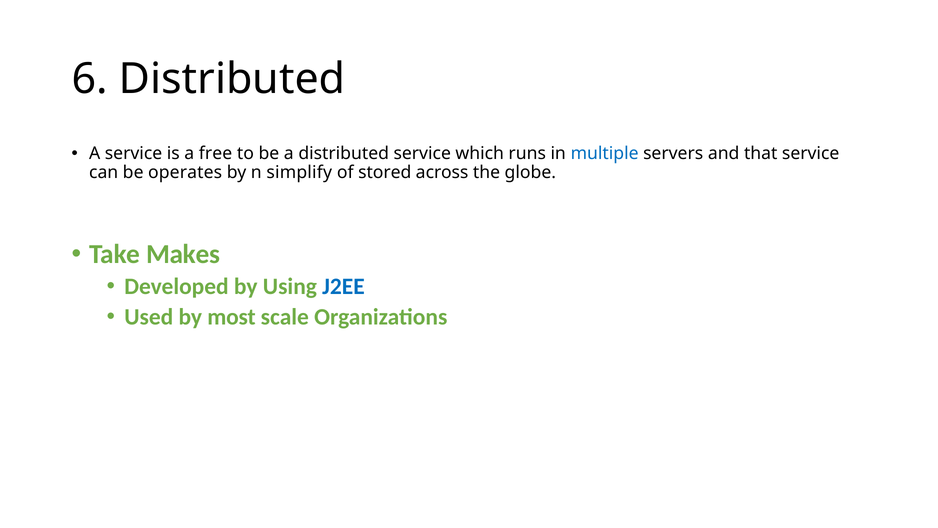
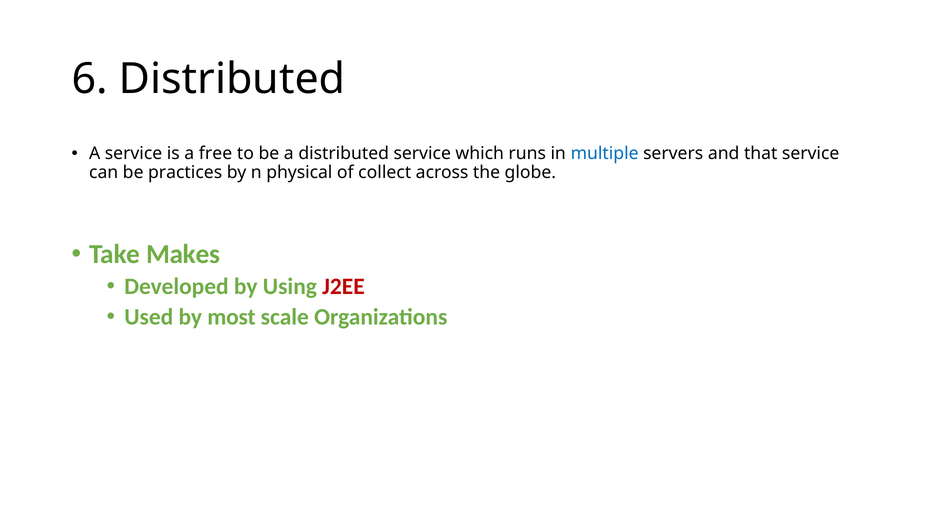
operates: operates -> practices
simplify: simplify -> physical
stored: stored -> collect
J2EE colour: blue -> red
